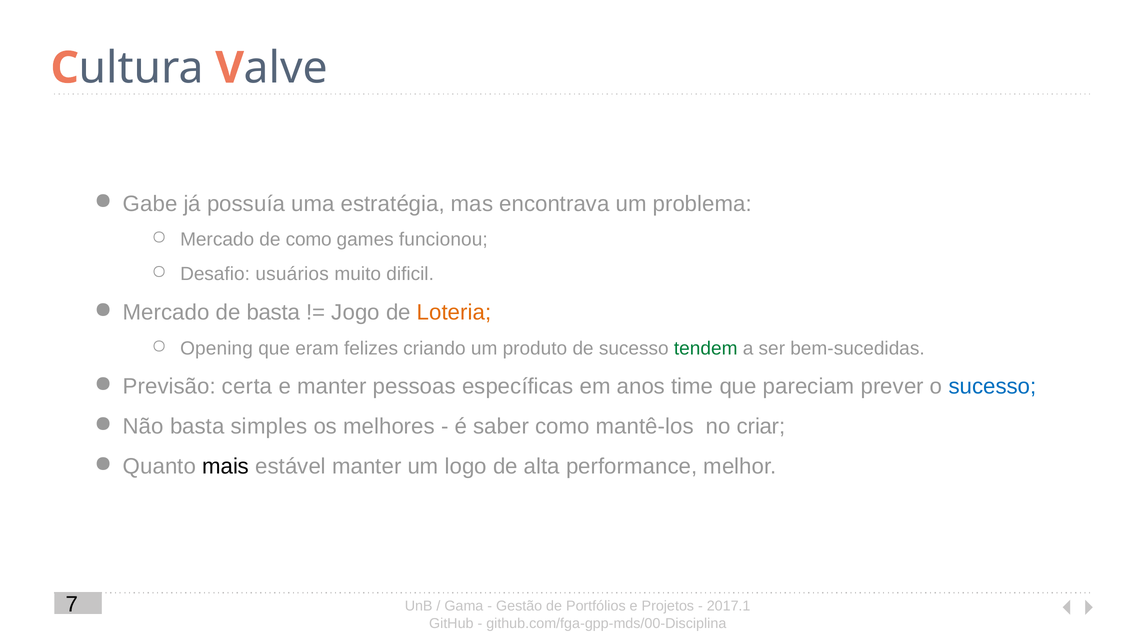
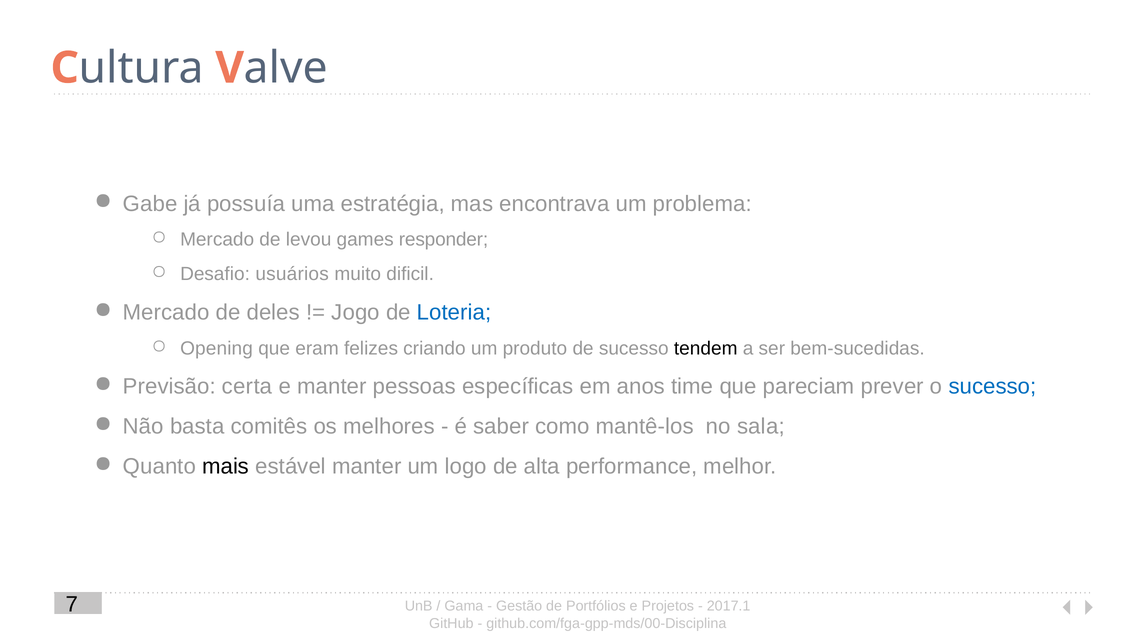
de como: como -> levou
funcionou: funcionou -> responder
de basta: basta -> deles
Loteria colour: orange -> blue
tendem colour: green -> black
simples: simples -> comitês
criar: criar -> sala
